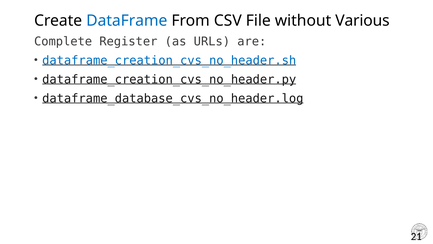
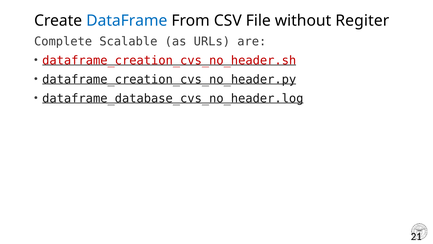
Various: Various -> Regiter
Register: Register -> Scalable
dataframe_creation_cvs_no_header.sh colour: blue -> red
